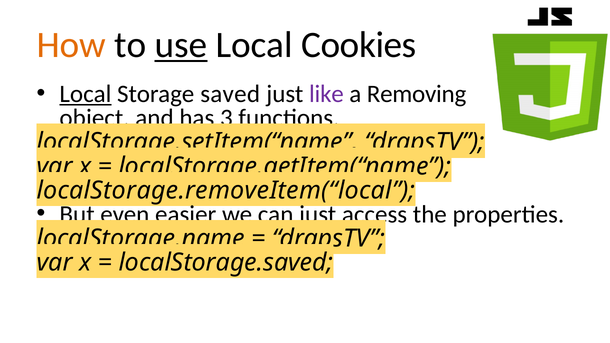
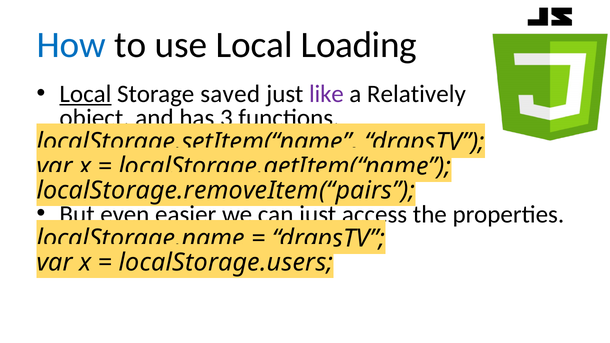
How colour: orange -> blue
use underline: present -> none
Cookies: Cookies -> Loading
Removing: Removing -> Relatively
localStorage.removeItem(“local: localStorage.removeItem(“local -> localStorage.removeItem(“pairs
localStorage.saved: localStorage.saved -> localStorage.users
